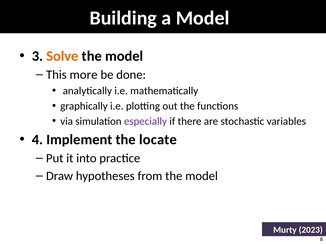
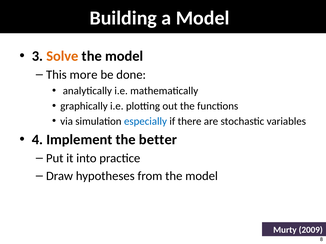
especially colour: purple -> blue
locate: locate -> better
2023: 2023 -> 2009
